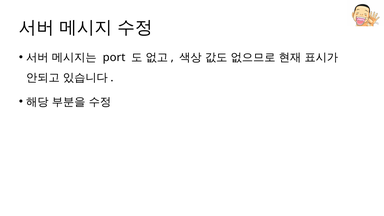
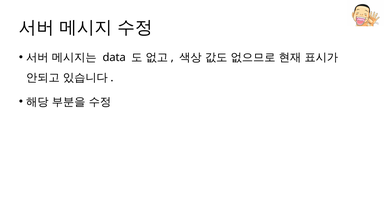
port: port -> data
